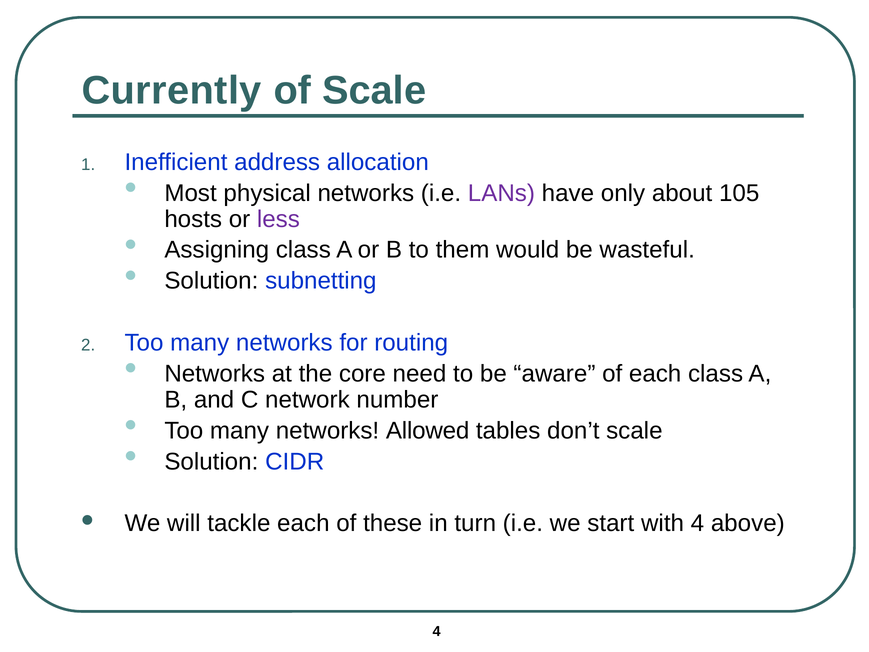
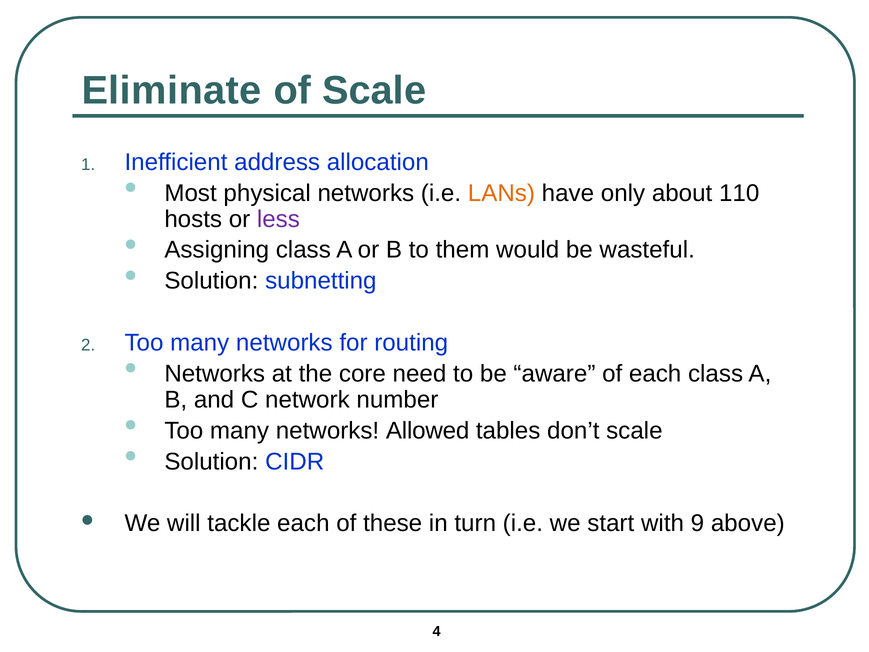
Currently: Currently -> Eliminate
LANs colour: purple -> orange
105: 105 -> 110
with 4: 4 -> 9
